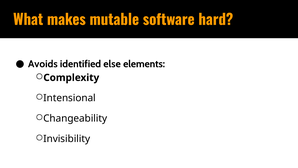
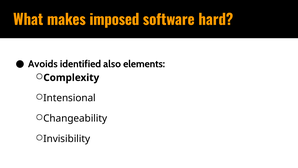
mutable: mutable -> imposed
else: else -> also
